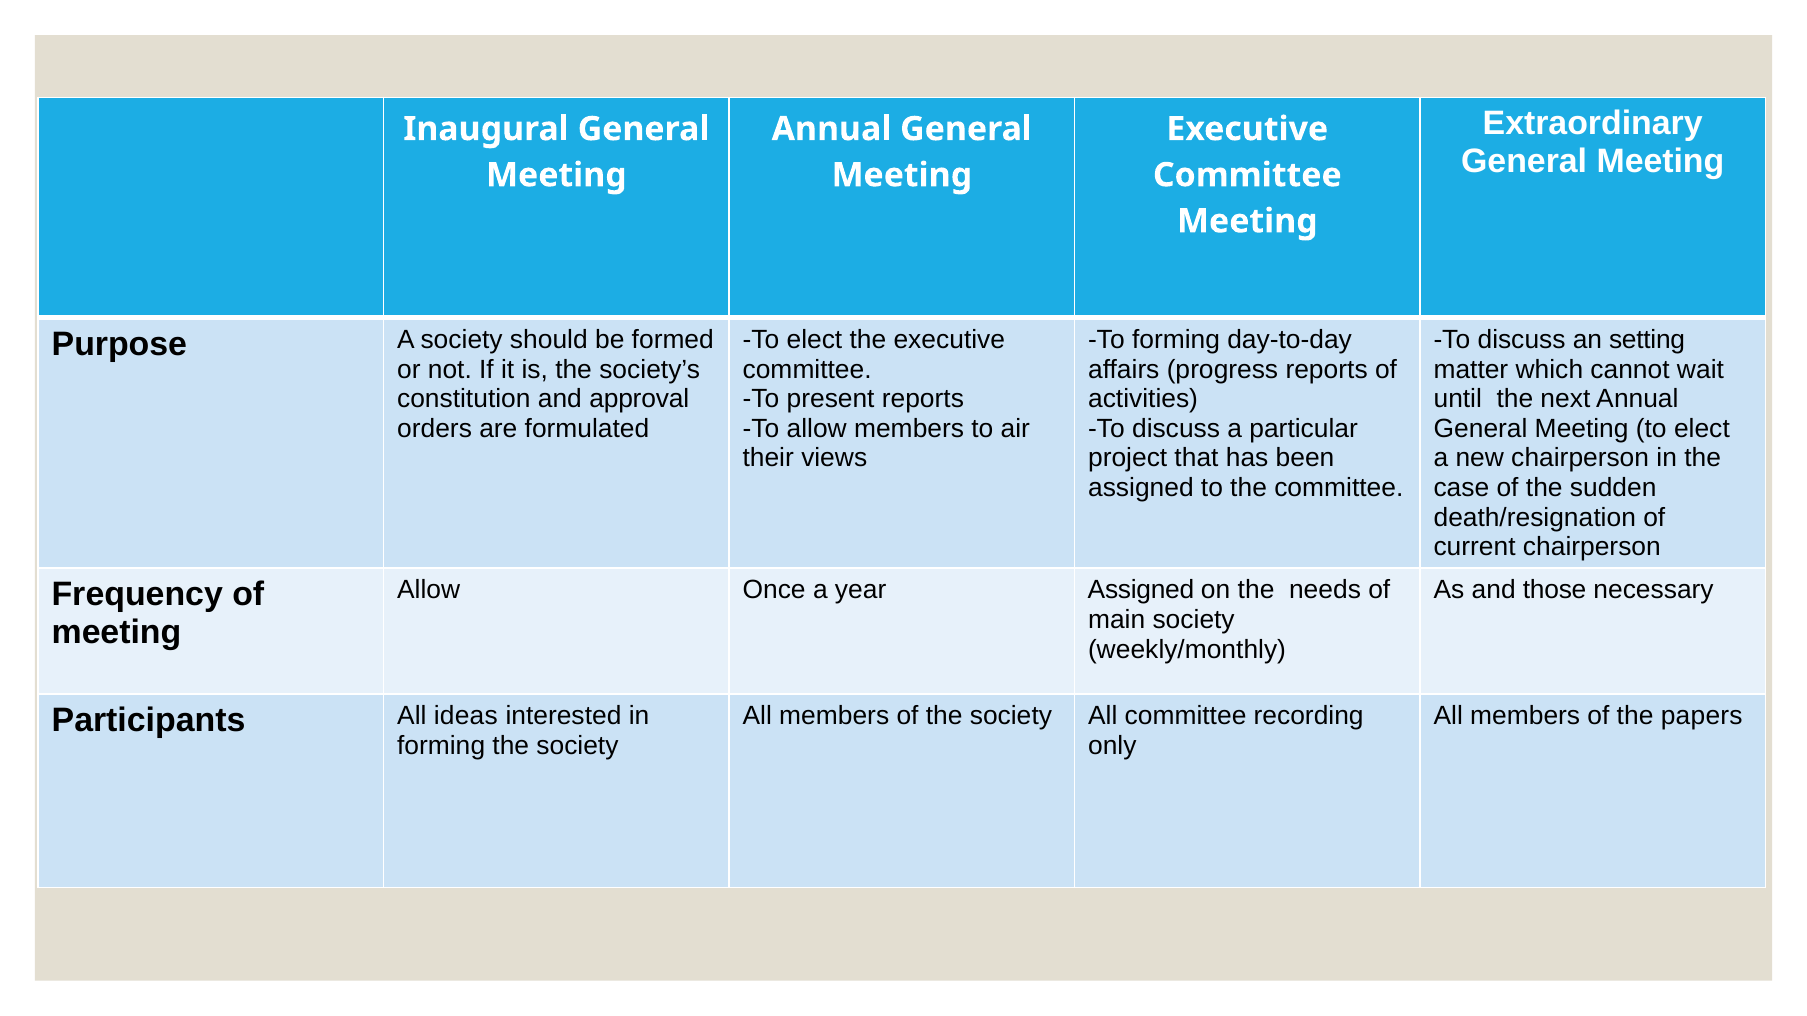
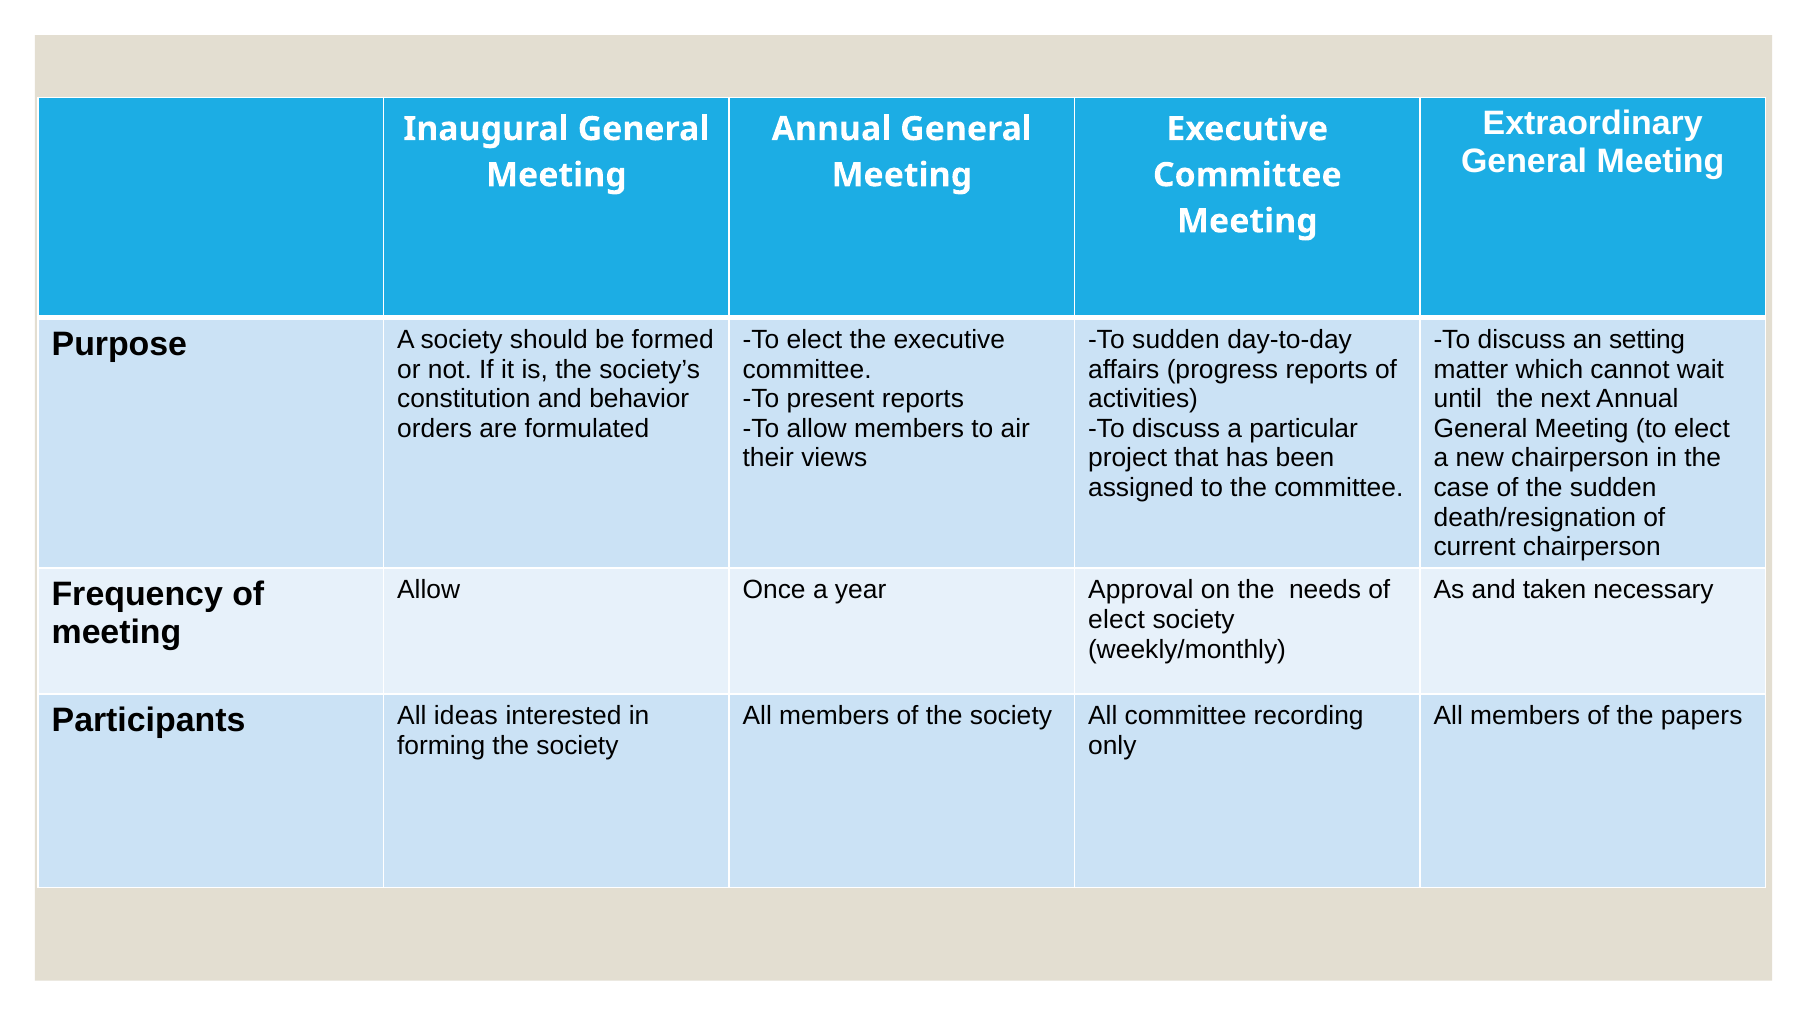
To forming: forming -> sudden
approval: approval -> behavior
year Assigned: Assigned -> Approval
those: those -> taken
main at (1117, 620): main -> elect
